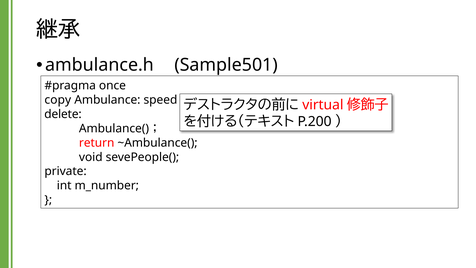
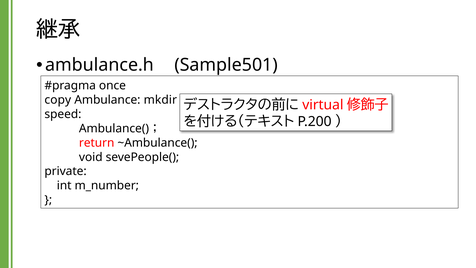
speed: speed -> mkdir
delete: delete -> speed
